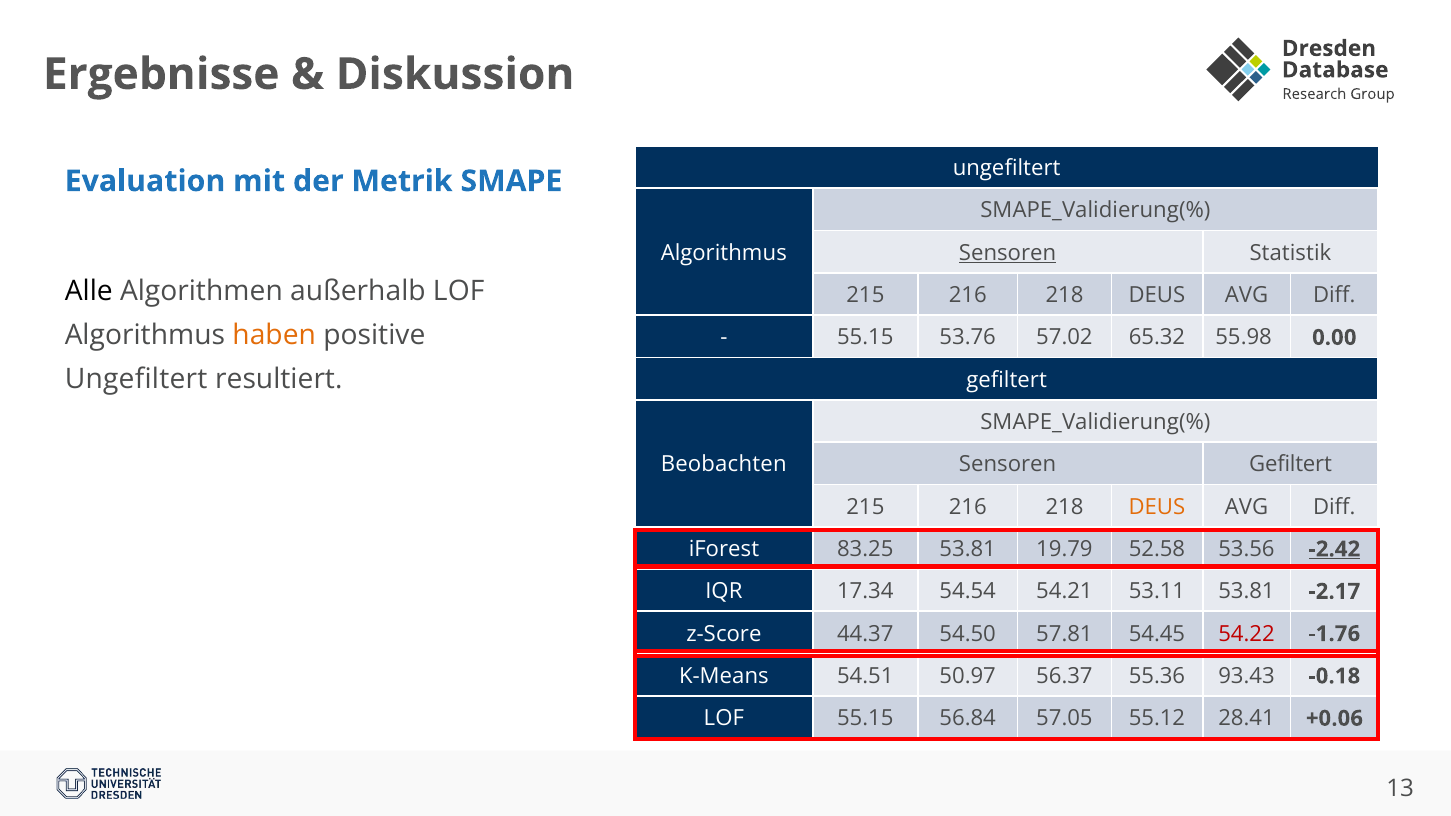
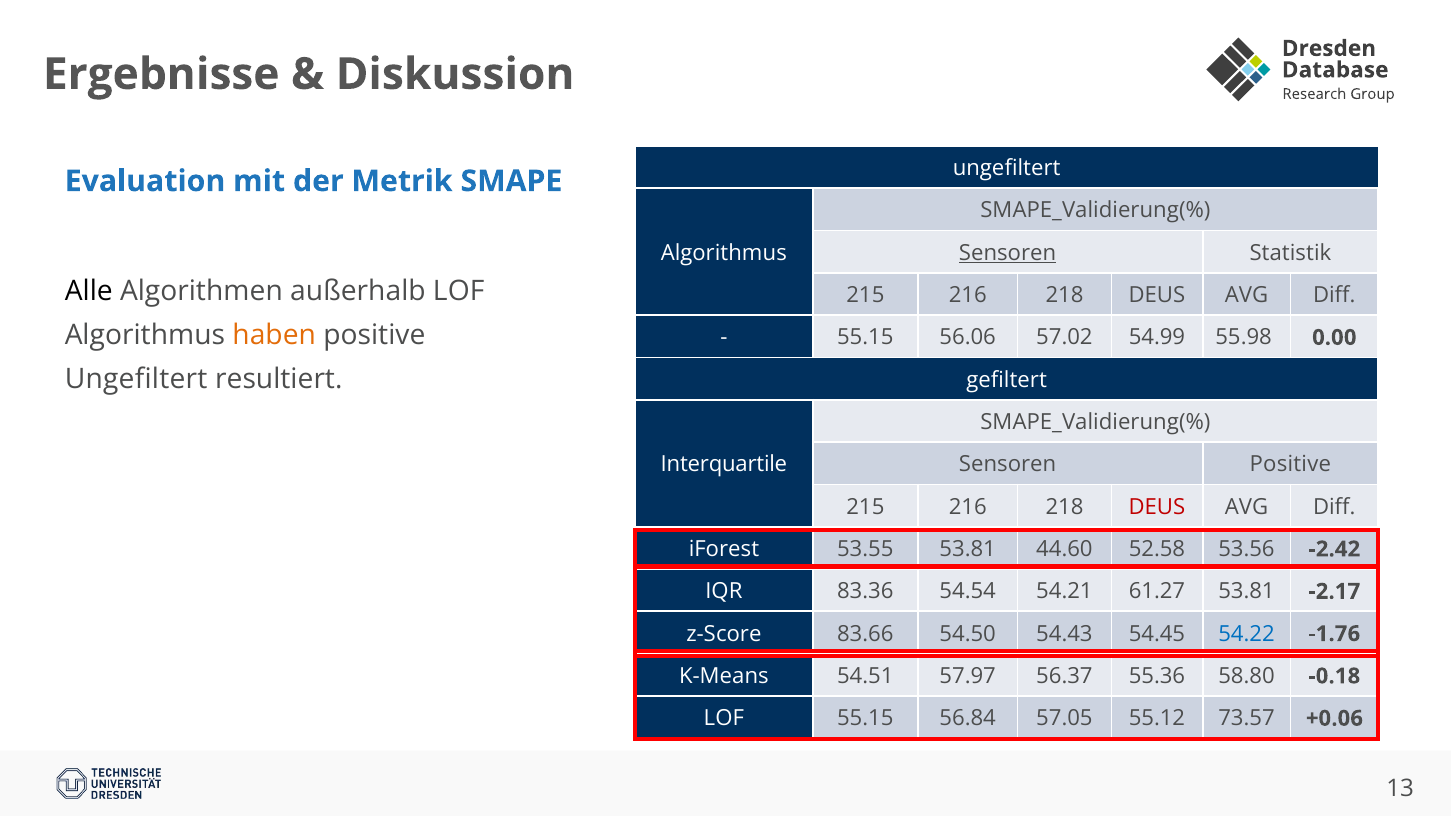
53.76: 53.76 -> 56.06
65.32: 65.32 -> 54.99
Beobachten: Beobachten -> Interquartile
Sensoren Gefiltert: Gefiltert -> Positive
DEUS at (1157, 507) colour: orange -> red
83.25: 83.25 -> 53.55
19.79: 19.79 -> 44.60
-2.42 underline: present -> none
17.34: 17.34 -> 83.36
53.11: 53.11 -> 61.27
44.37: 44.37 -> 83.66
57.81: 57.81 -> 54.43
54.22 colour: red -> blue
50.97: 50.97 -> 57.97
93.43: 93.43 -> 58.80
28.41: 28.41 -> 73.57
